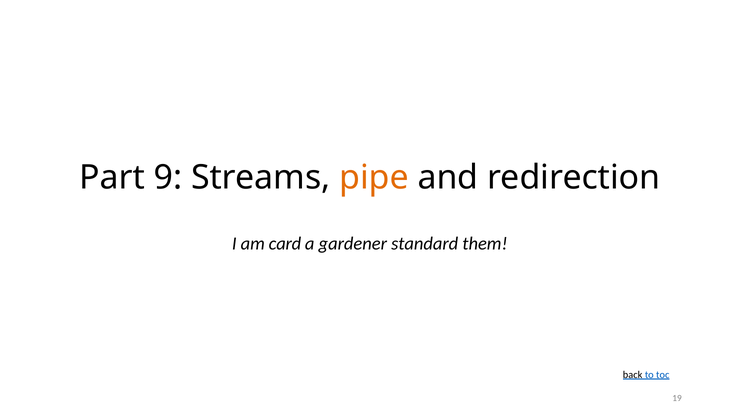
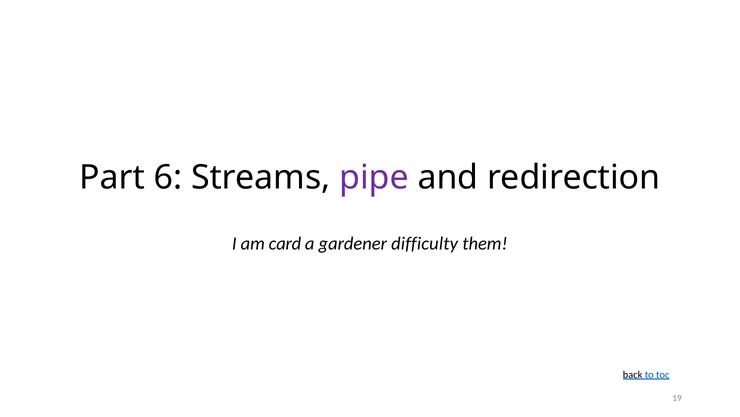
9: 9 -> 6
pipe colour: orange -> purple
standard: standard -> difficulty
